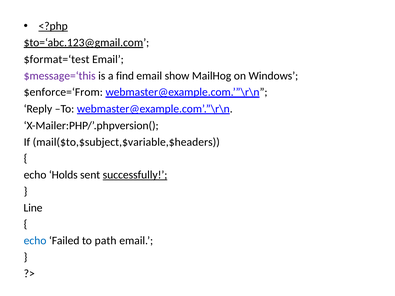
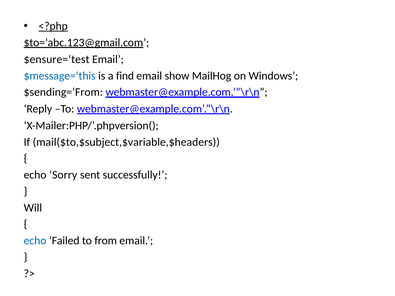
$format=‘test: $format=‘test -> $ensure=‘test
$message=‘this colour: purple -> blue
$enforce=‘From: $enforce=‘From -> $sending=‘From
Holds: Holds -> Sorry
successfully underline: present -> none
Line: Line -> Will
path: path -> from
